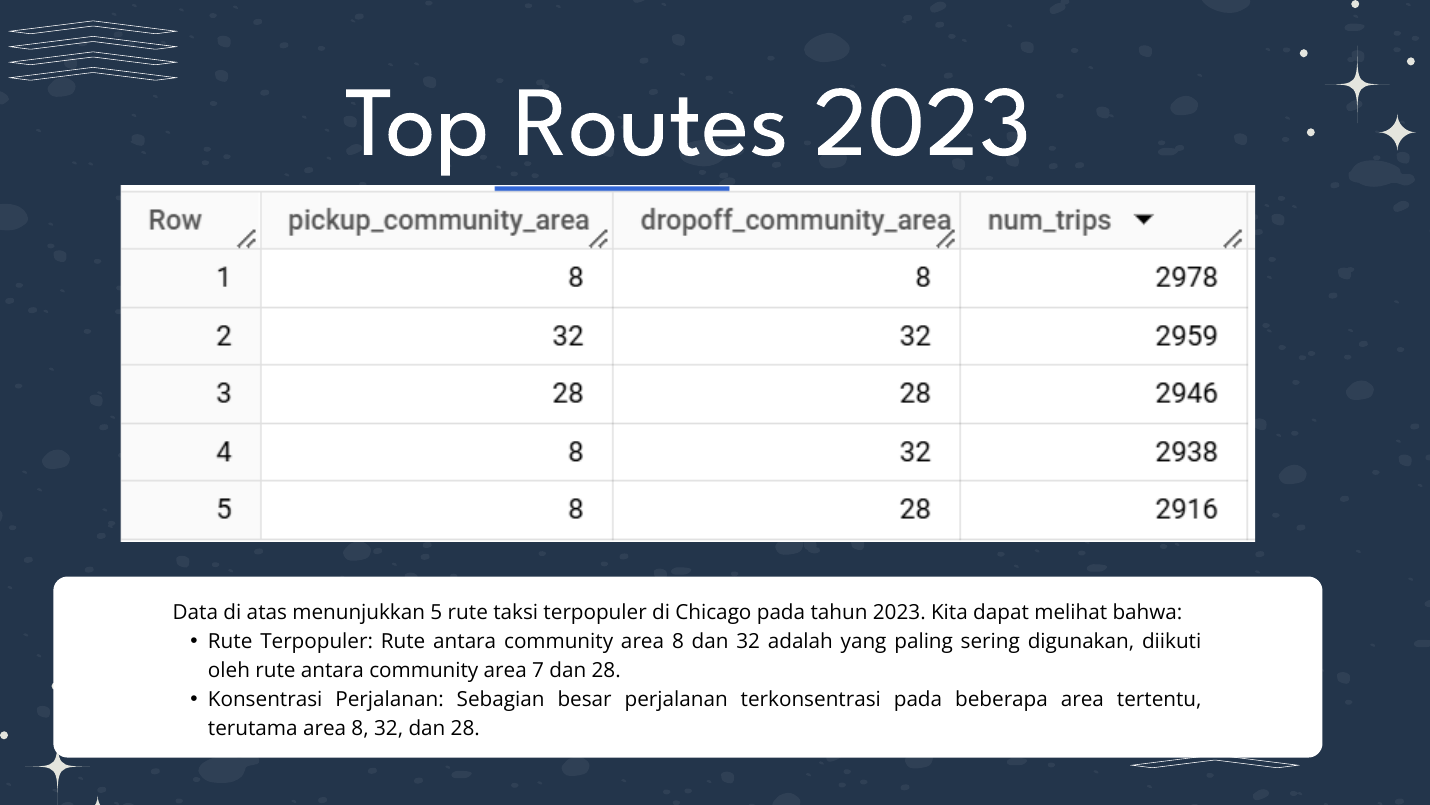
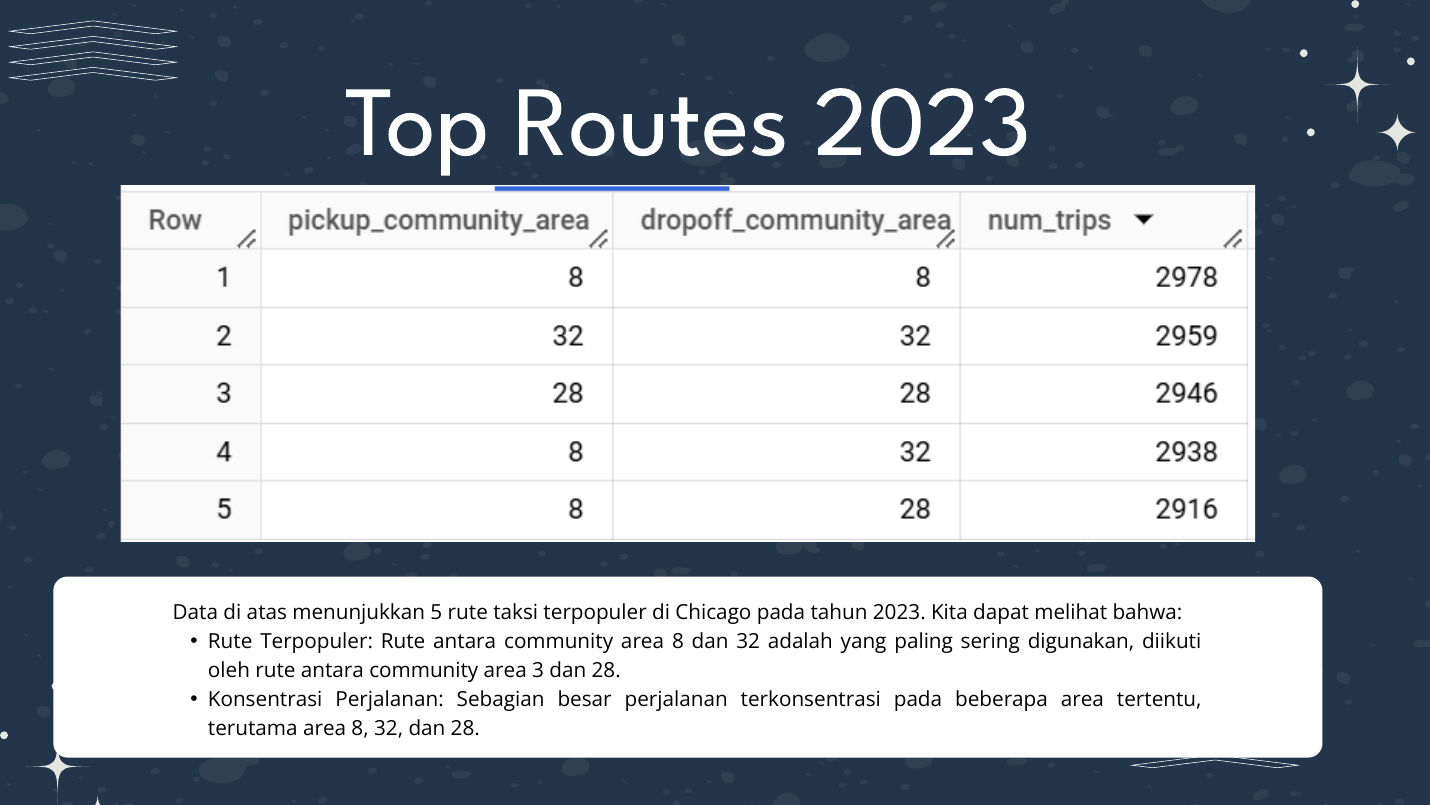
7: 7 -> 3
